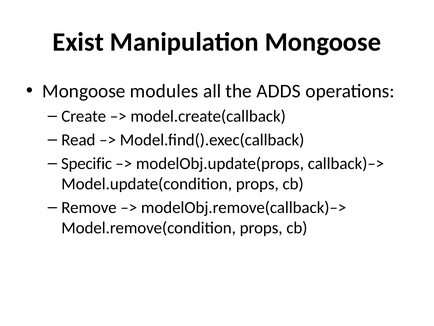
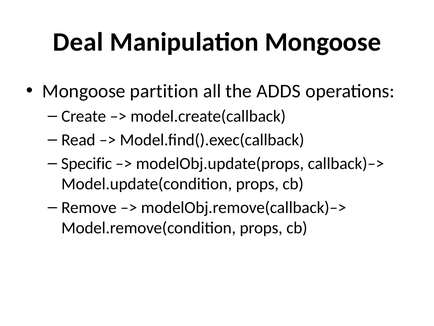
Exist: Exist -> Deal
modules: modules -> partition
